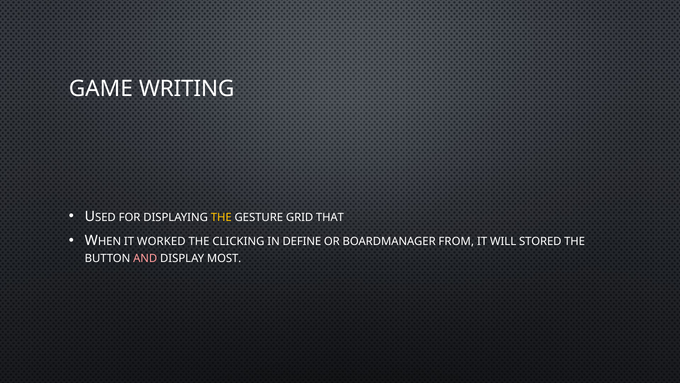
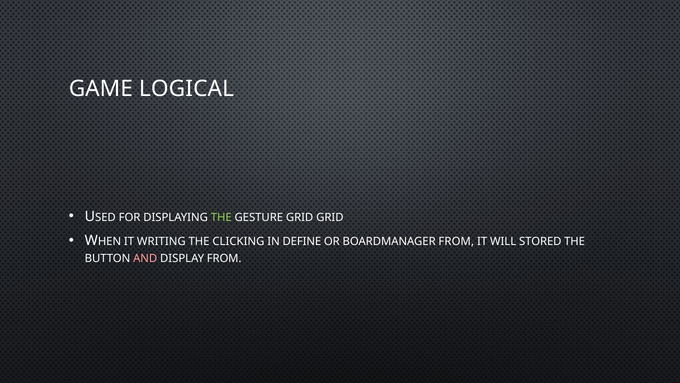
WRITING: WRITING -> LOGICAL
THE at (221, 217) colour: yellow -> light green
GRID THAT: THAT -> GRID
WORKED: WORKED -> WRITING
DISPLAY MOST: MOST -> FROM
